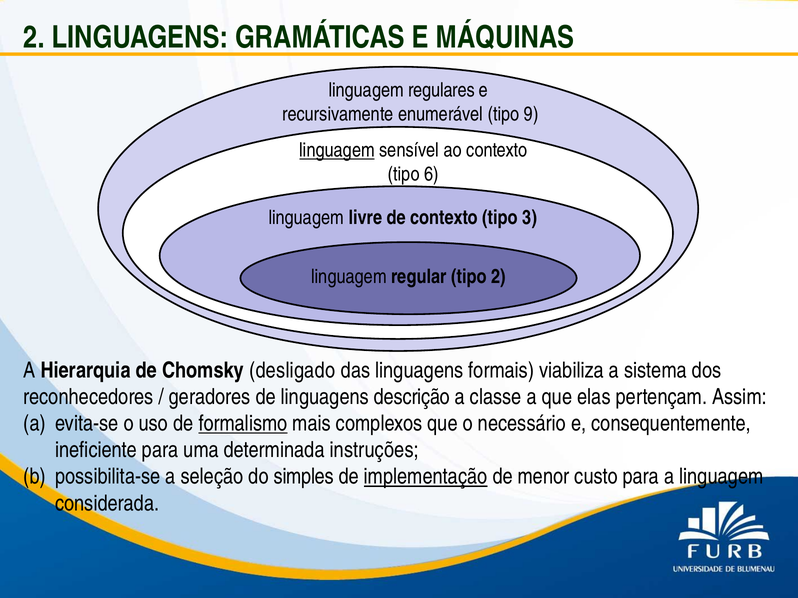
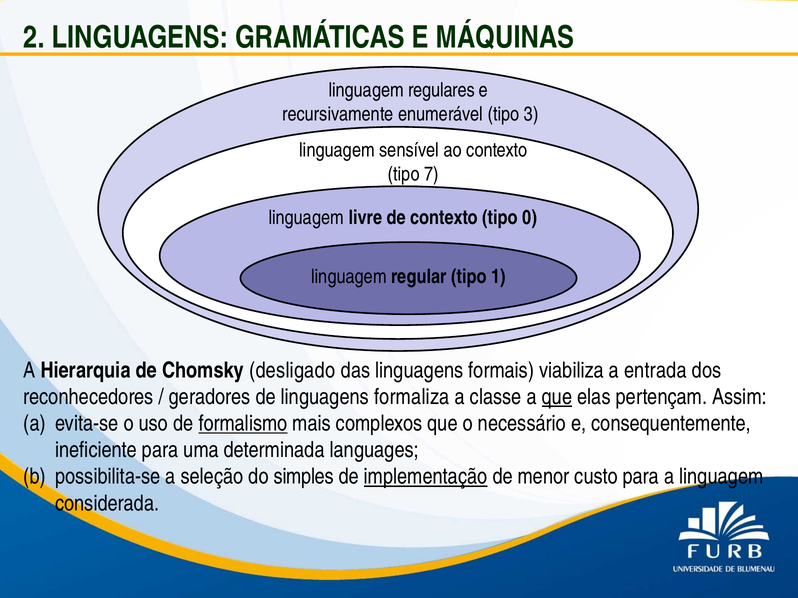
9: 9 -> 3
linguagem at (337, 150) underline: present -> none
6: 6 -> 7
3: 3 -> 0
tipo 2: 2 -> 1
sistema: sistema -> entrada
descrição: descrição -> formaliza
que at (557, 397) underline: none -> present
instruções: instruções -> languages
